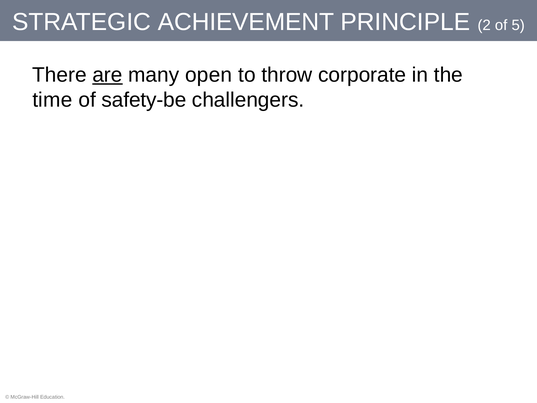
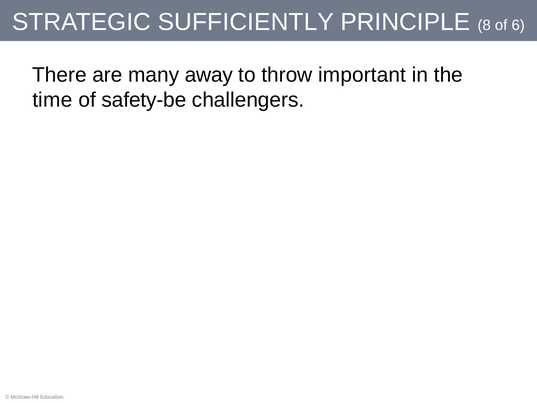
ACHIEVEMENT: ACHIEVEMENT -> SUFFICIENTLY
2: 2 -> 8
5: 5 -> 6
are underline: present -> none
open: open -> away
corporate: corporate -> important
